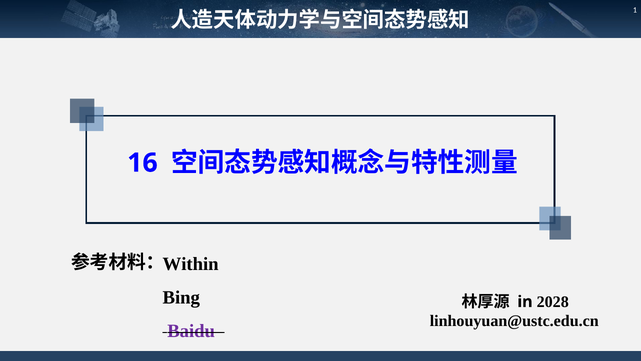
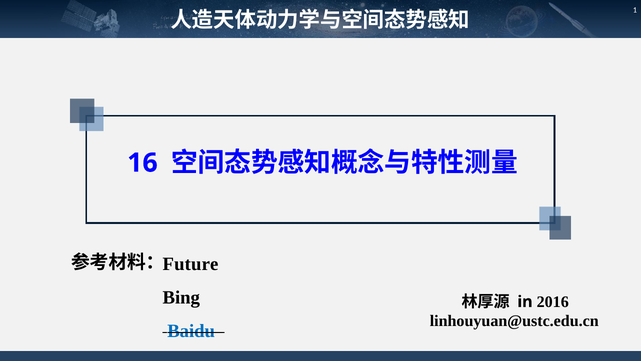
Within: Within -> Future
2028: 2028 -> 2016
Baidu colour: purple -> blue
